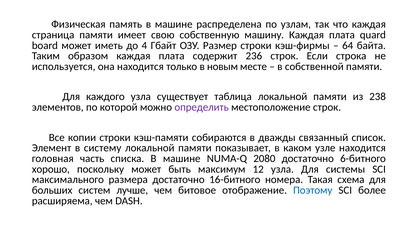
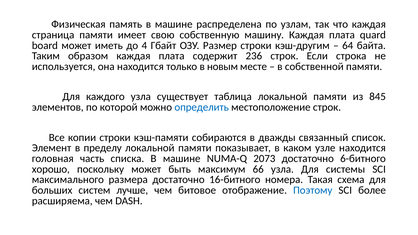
кэш-фирмы: кэш-фирмы -> кэш-другим
238: 238 -> 845
определить colour: purple -> blue
систему: систему -> пределу
2080: 2080 -> 2073
12: 12 -> 66
